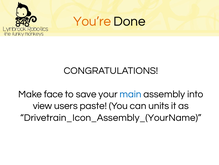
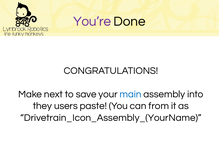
You’re colour: orange -> purple
face: face -> next
view: view -> they
units: units -> from
